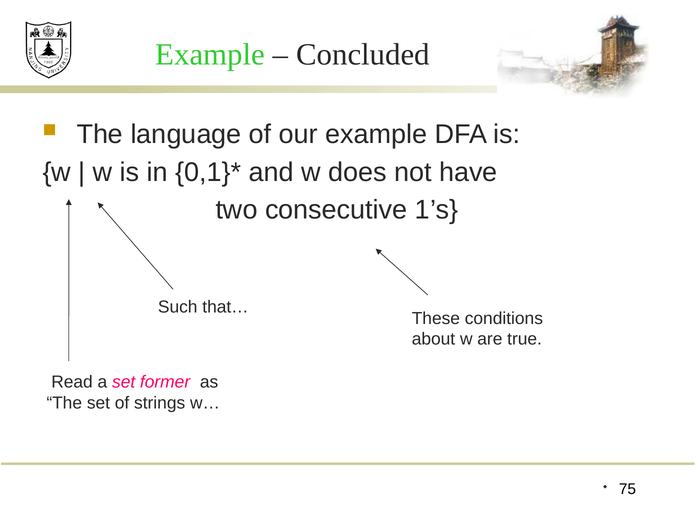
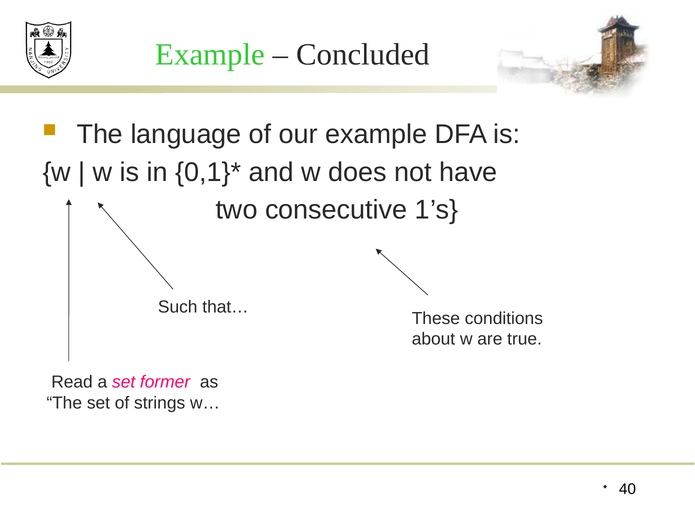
75: 75 -> 40
